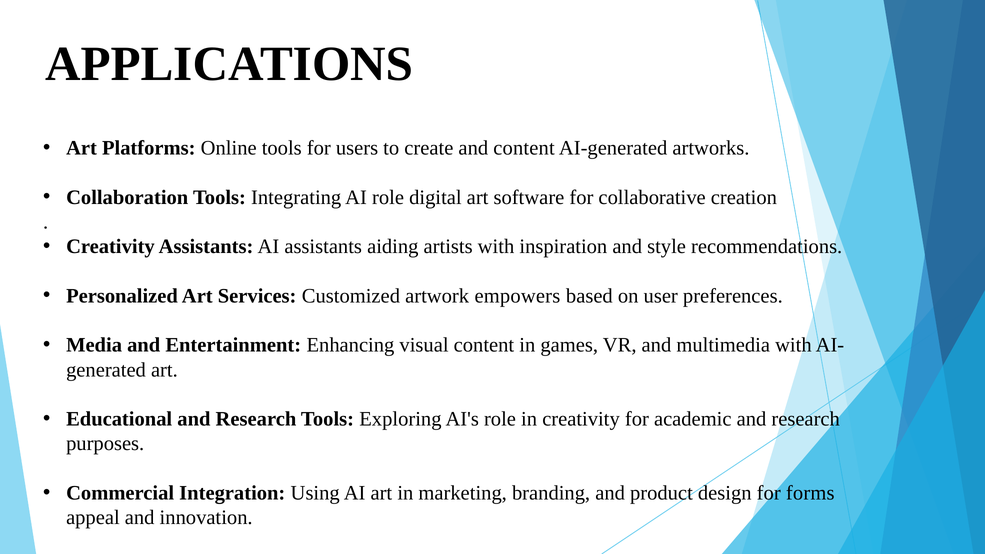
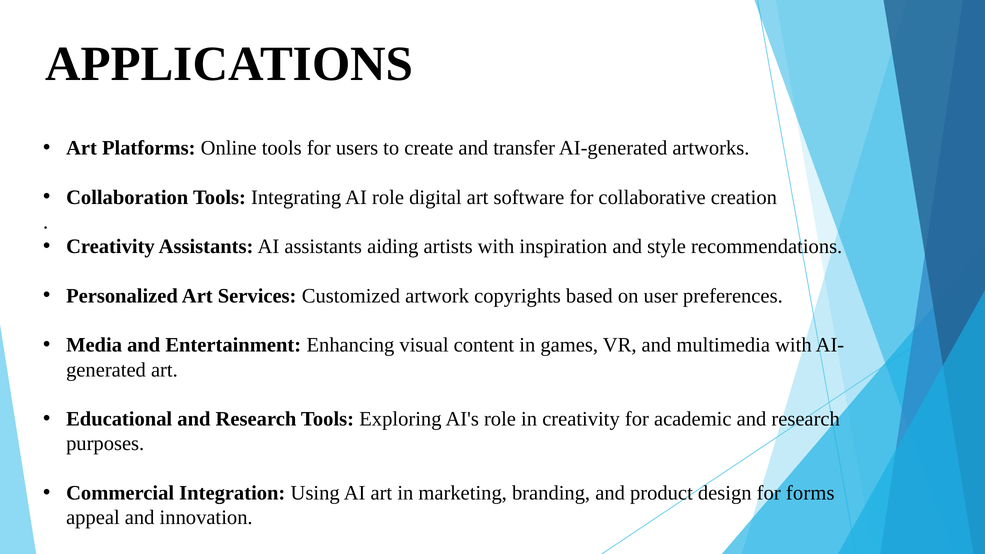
and content: content -> transfer
empowers: empowers -> copyrights
